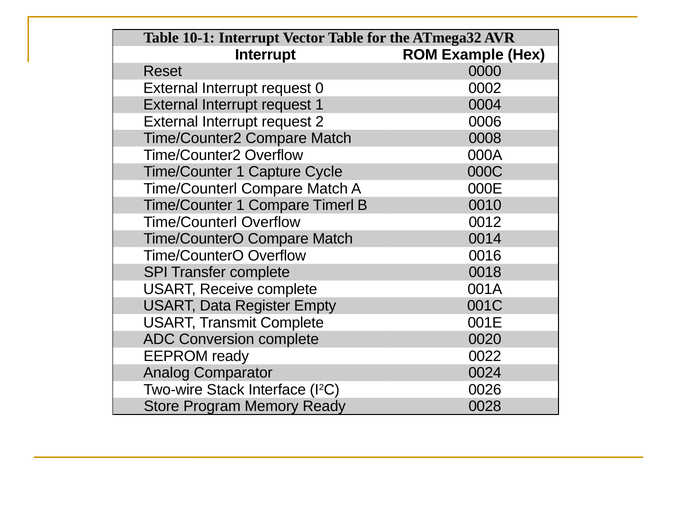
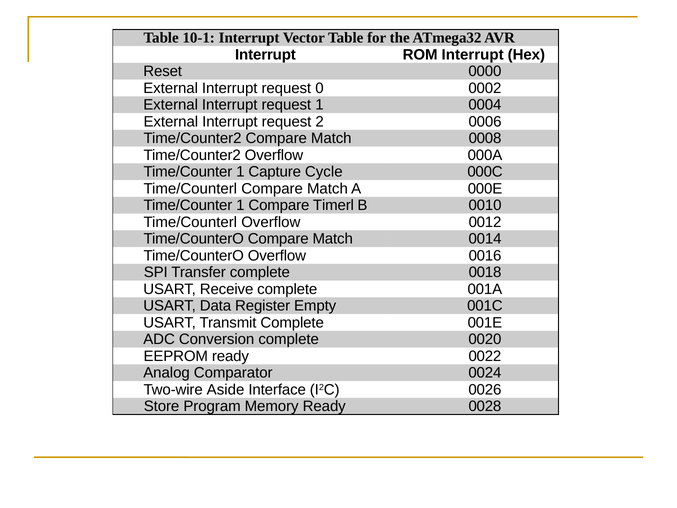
ROM Example: Example -> Interrupt
Stack: Stack -> Aside
